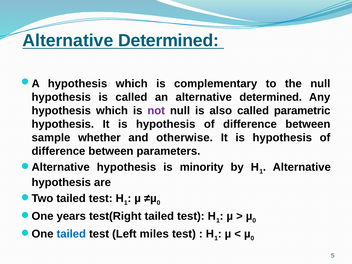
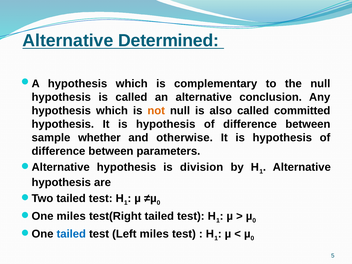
an alternative determined: determined -> conclusion
not colour: purple -> orange
parametric: parametric -> committed
minority: minority -> division
years at (71, 216): years -> miles
